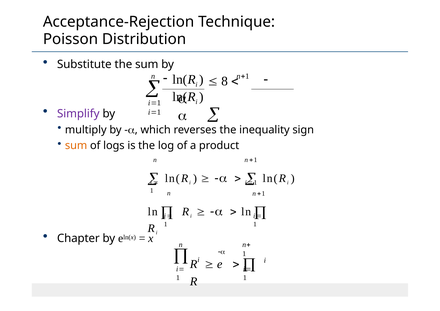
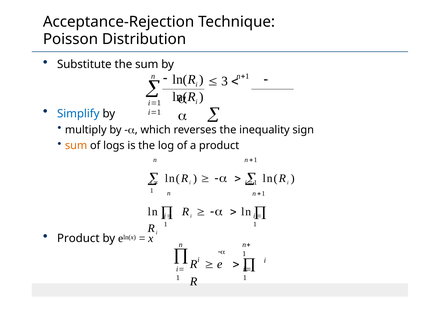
8: 8 -> 3
Simplify colour: purple -> blue
Chapter at (78, 238): Chapter -> Product
